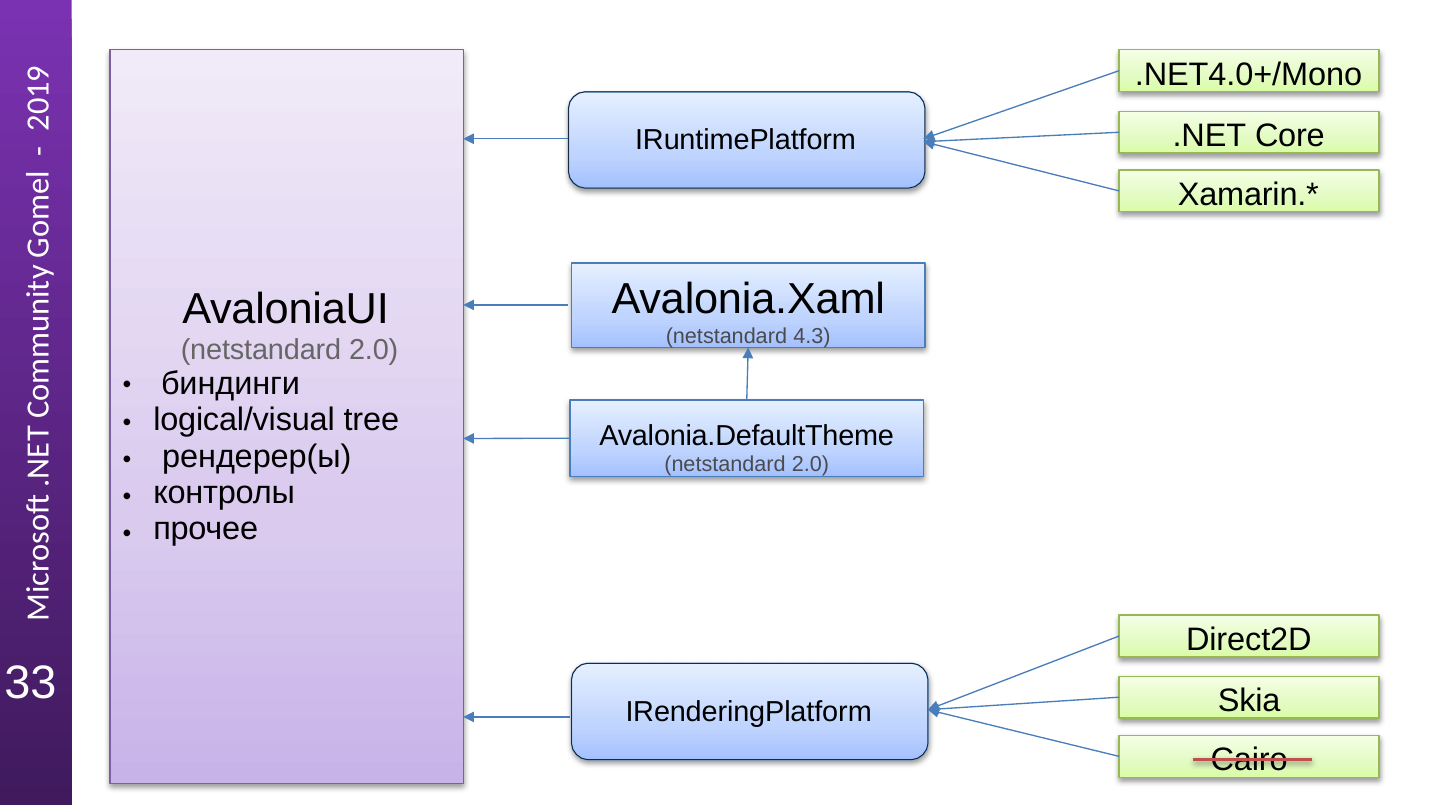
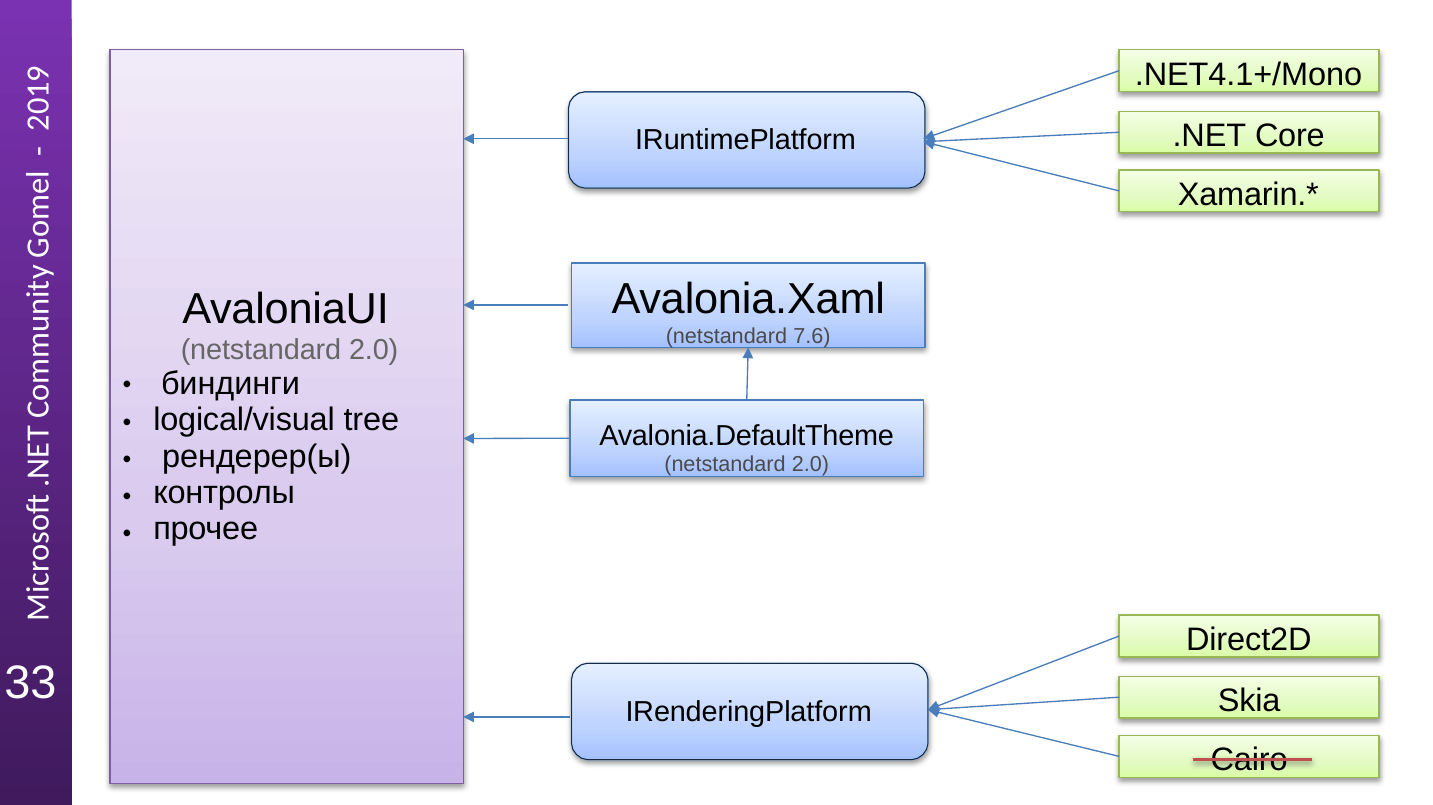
.NET4.0+/Mono: .NET4.0+/Mono -> .NET4.1+/Mono
4.3: 4.3 -> 7.6
